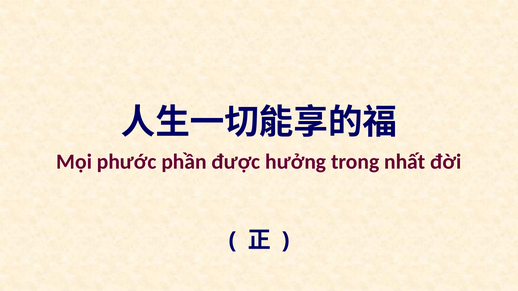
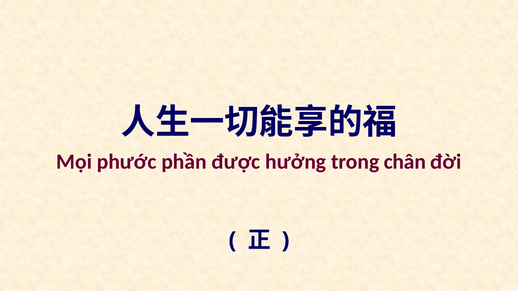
nhất: nhất -> chân
